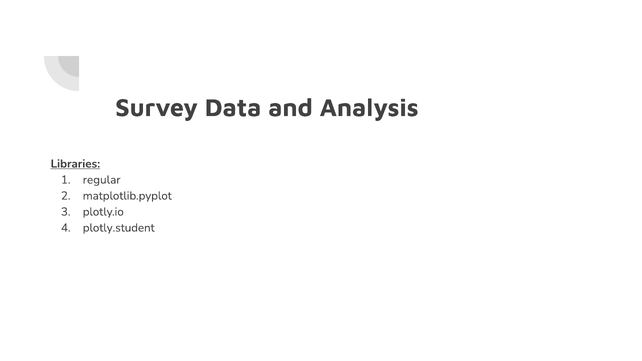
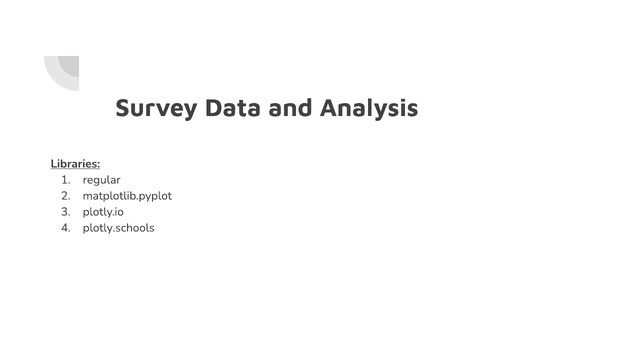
plotly.student: plotly.student -> plotly.schools
